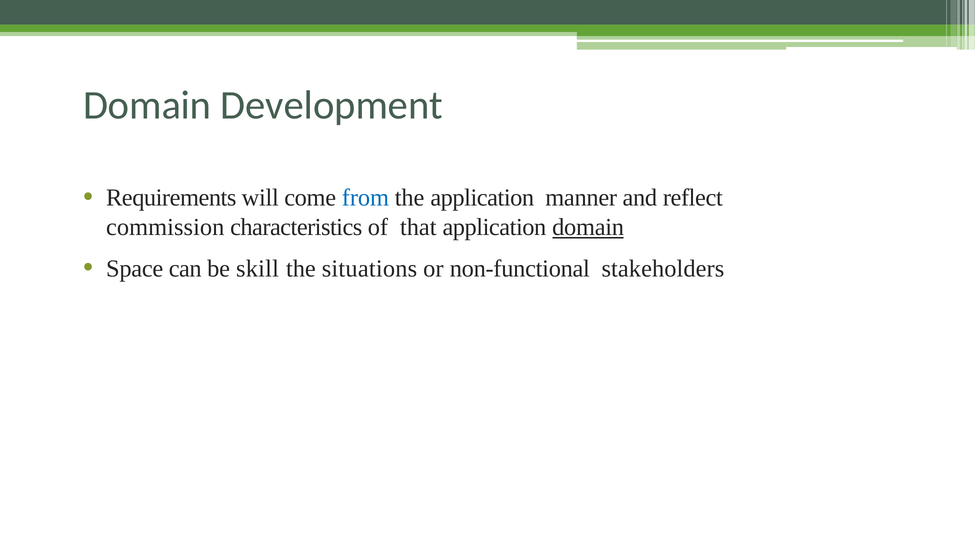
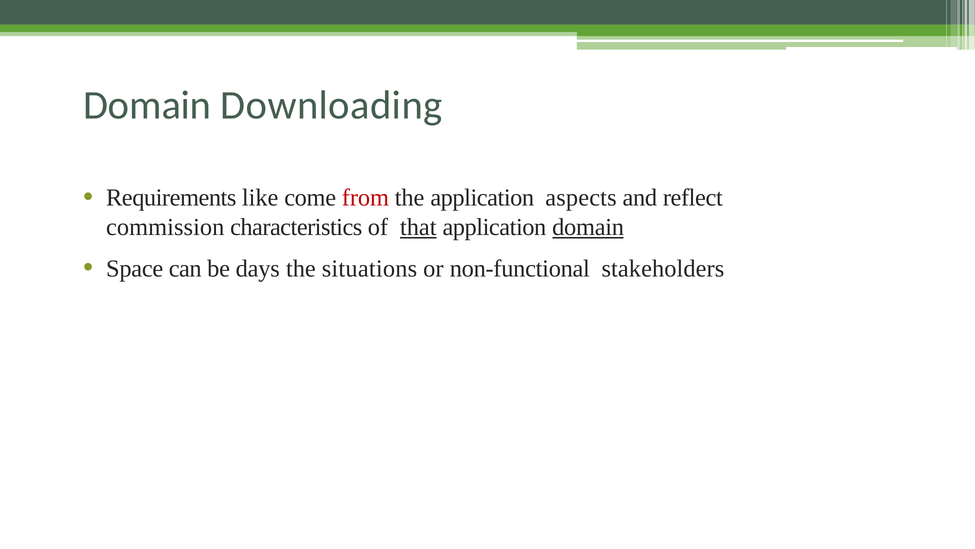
Development: Development -> Downloading
will: will -> like
from colour: blue -> red
manner: manner -> aspects
that underline: none -> present
skill: skill -> days
